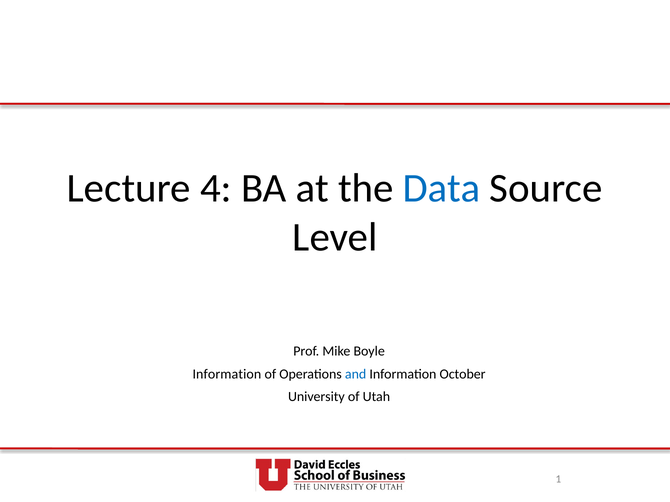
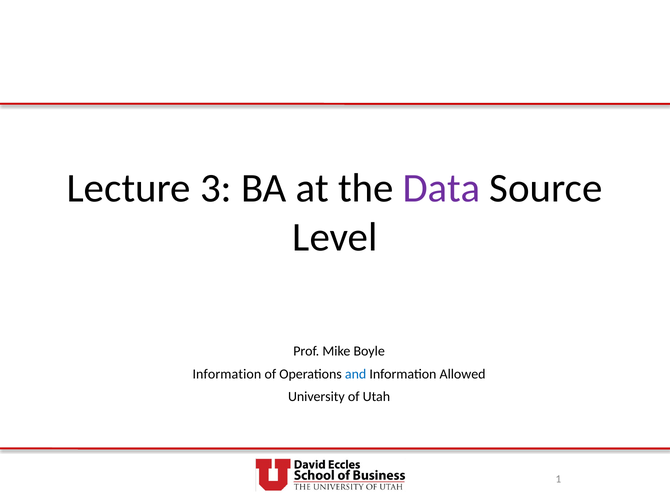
4: 4 -> 3
Data colour: blue -> purple
October: October -> Allowed
